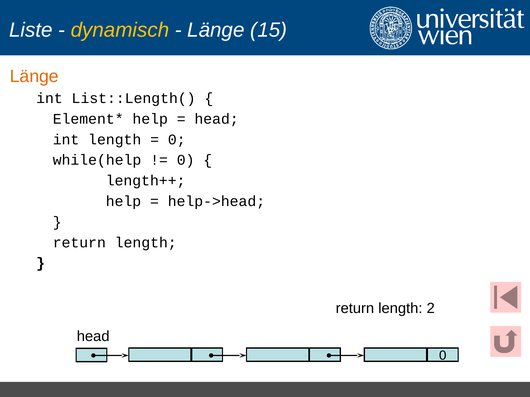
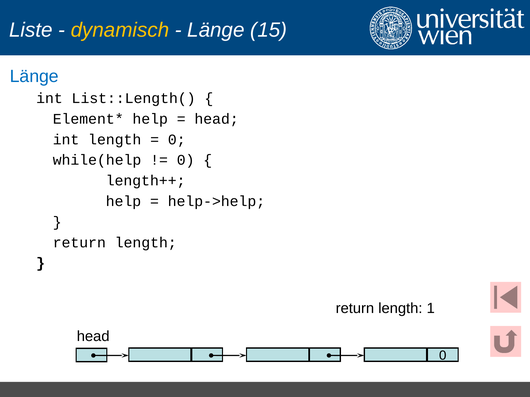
Länge at (34, 76) colour: orange -> blue
help->head: help->head -> help->help
2: 2 -> 1
